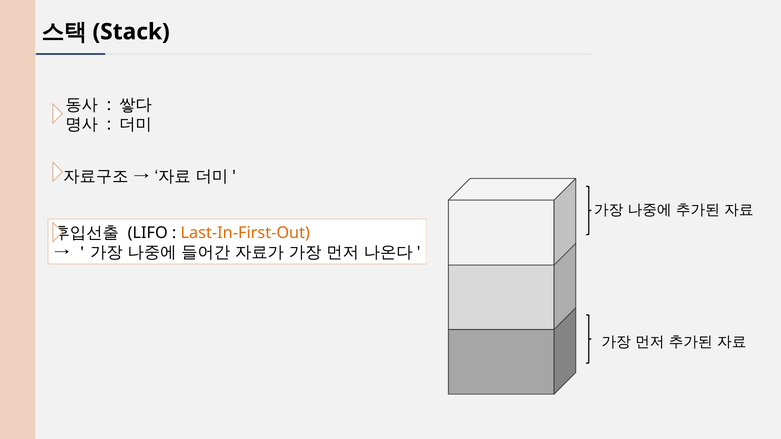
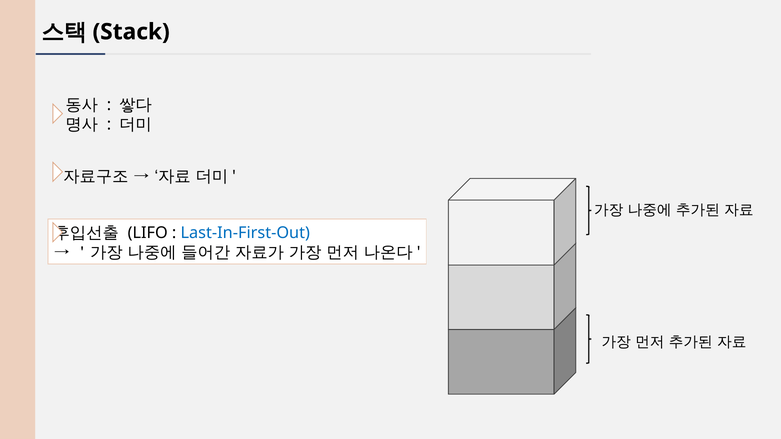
Last-In-First-Out colour: orange -> blue
